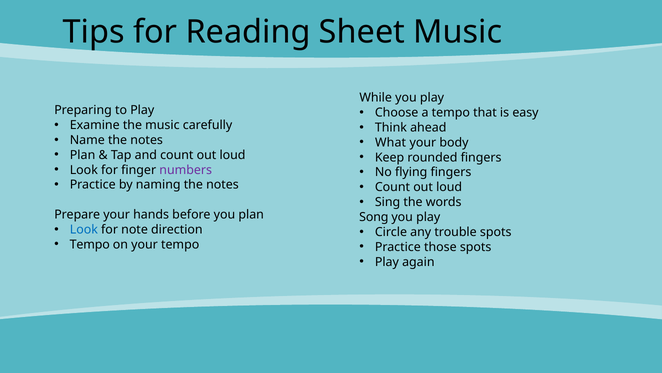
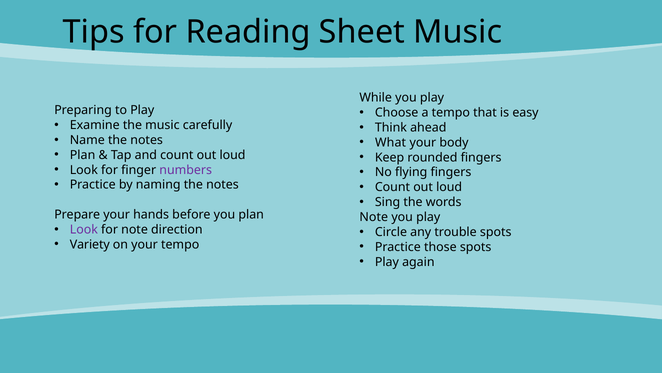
Song at (374, 217): Song -> Note
Look at (84, 229) colour: blue -> purple
Tempo at (90, 244): Tempo -> Variety
